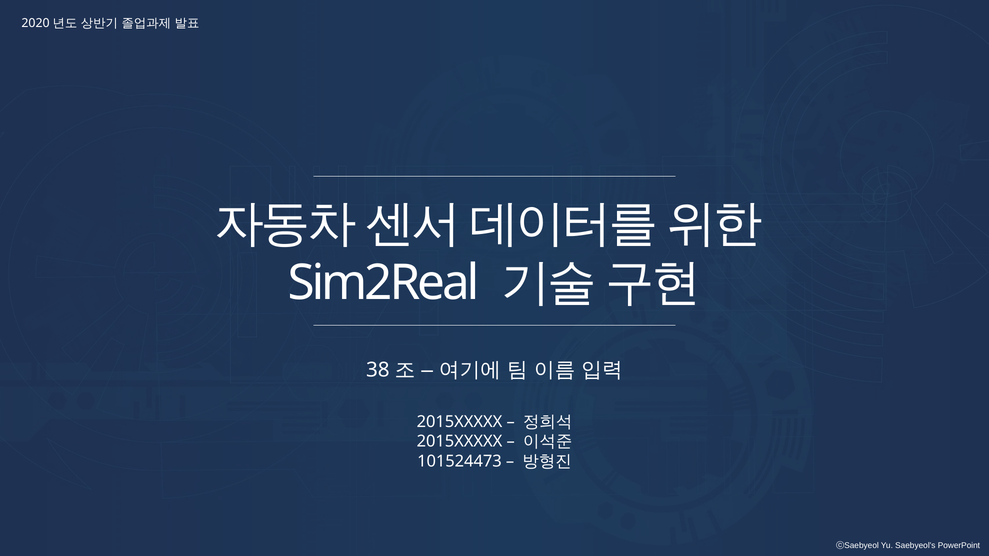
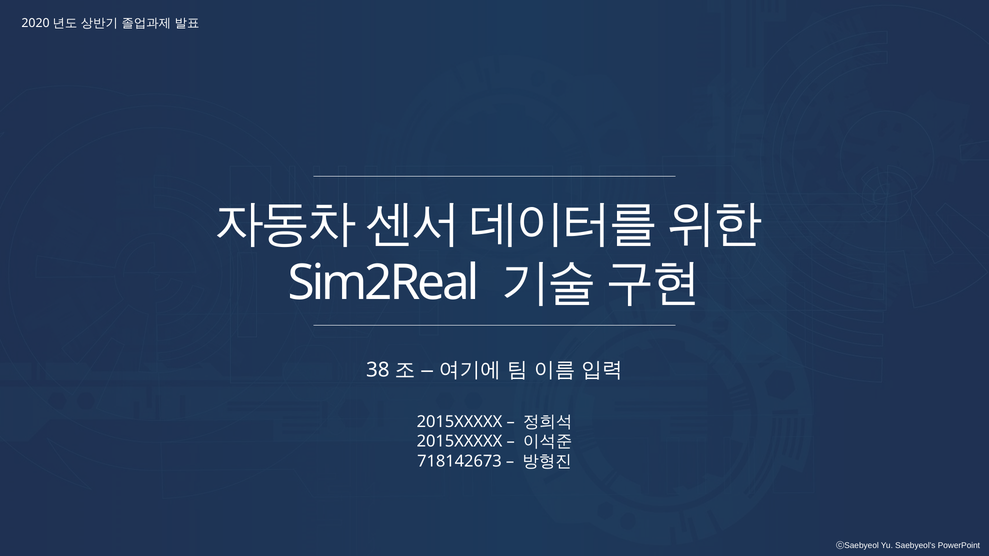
101524473: 101524473 -> 718142673
